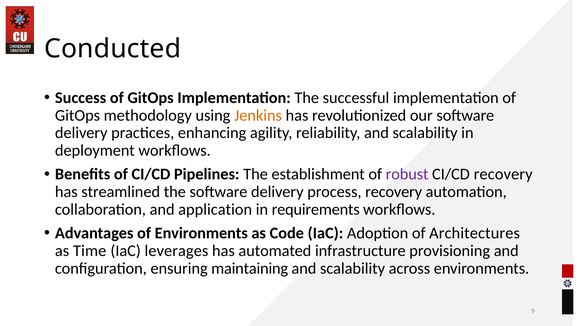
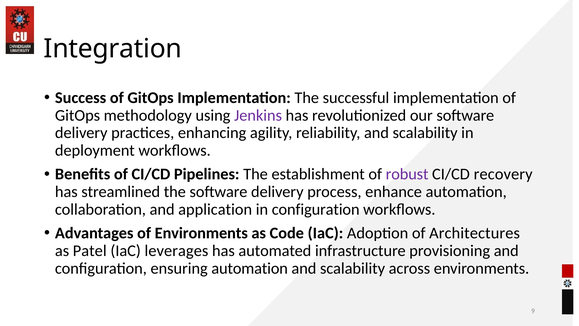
Conducted: Conducted -> Integration
Jenkins colour: orange -> purple
process recovery: recovery -> enhance
in requirements: requirements -> configuration
Time: Time -> Patel
ensuring maintaining: maintaining -> automation
